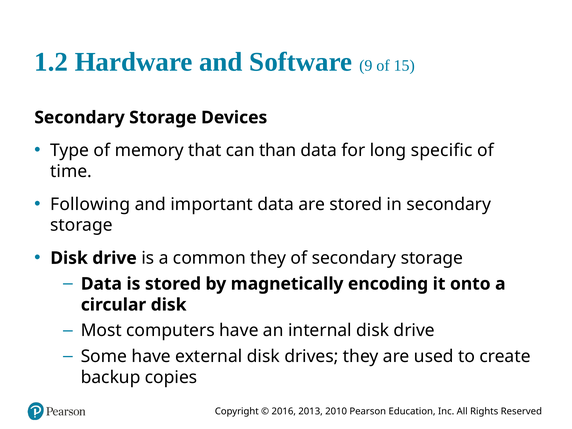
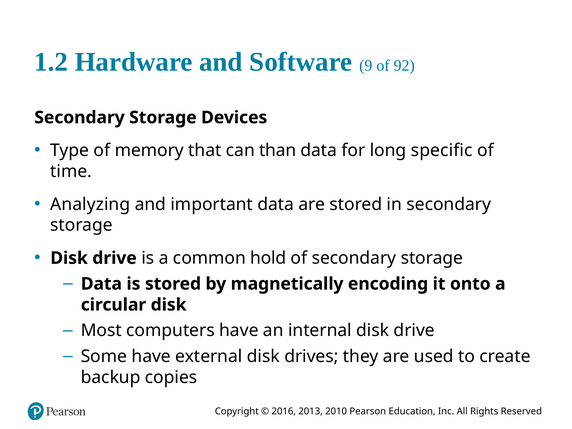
15: 15 -> 92
Following: Following -> Analyzing
common they: they -> hold
